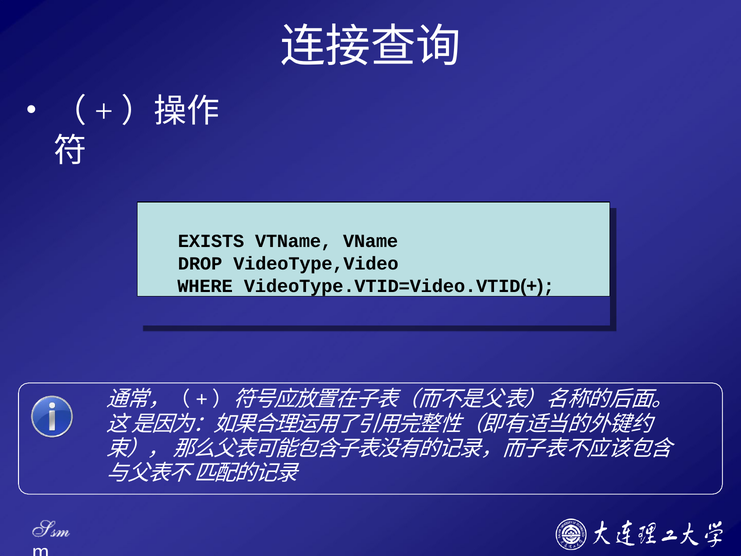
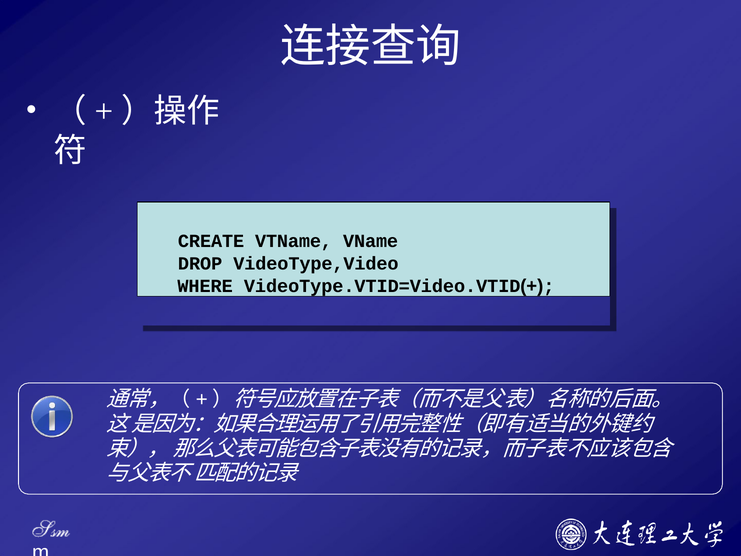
EXISTS: EXISTS -> CREATE
